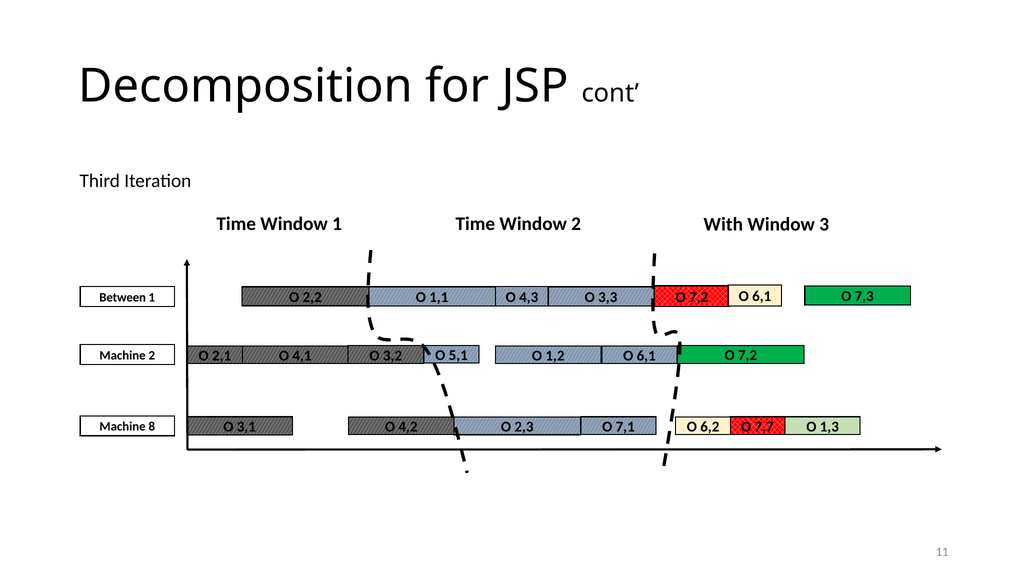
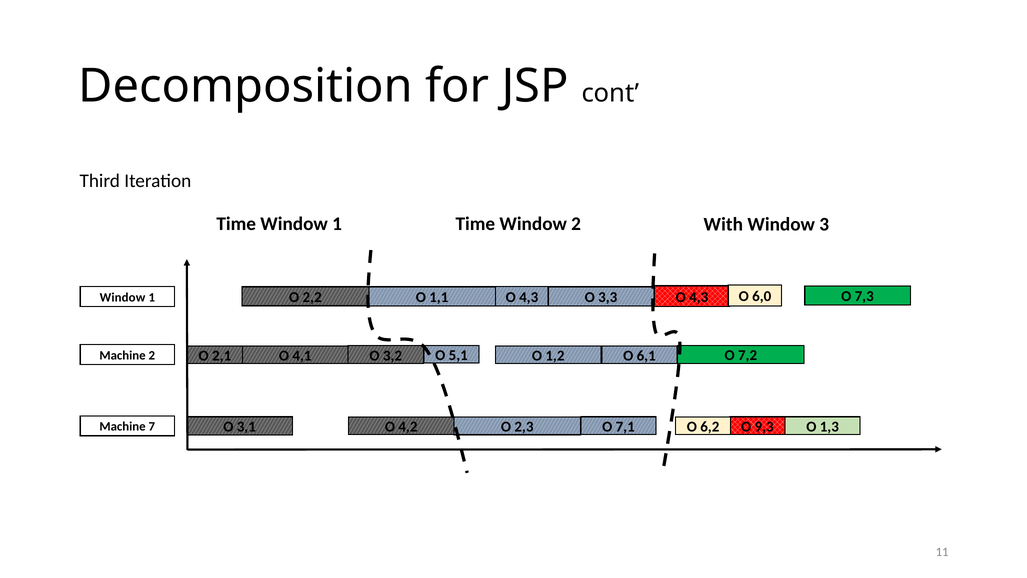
6,1 at (762, 296): 6,1 -> 6,0
7,2 at (699, 297): 7,2 -> 4,3
Between at (123, 297): Between -> Window
7,7: 7,7 -> 9,3
8: 8 -> 7
